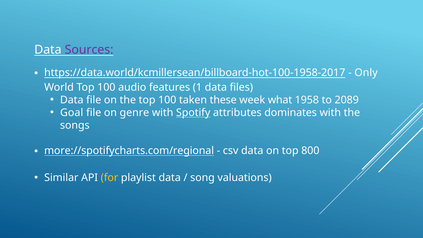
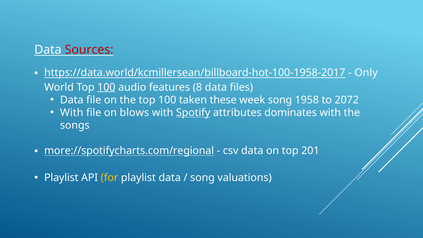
Sources colour: purple -> red
100 at (106, 87) underline: none -> present
1: 1 -> 8
week what: what -> song
2089: 2089 -> 2072
Goal at (72, 113): Goal -> With
genre: genre -> blows
800: 800 -> 201
Similar at (61, 178): Similar -> Playlist
